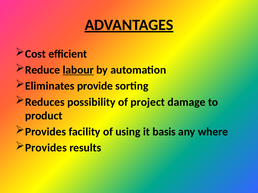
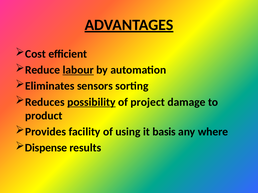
provide: provide -> sensors
possibility underline: none -> present
Provides at (46, 148): Provides -> Dispense
